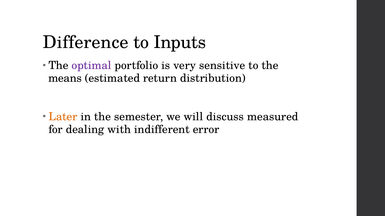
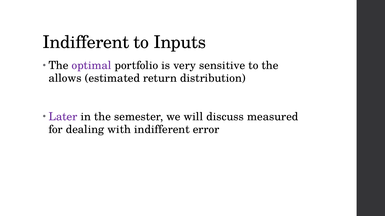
Difference at (86, 42): Difference -> Indifferent
means: means -> allows
Later colour: orange -> purple
